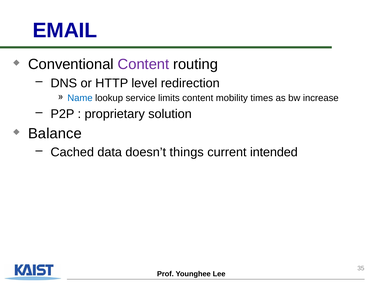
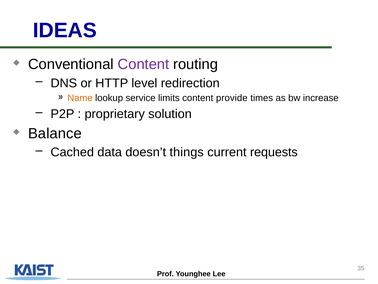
EMAIL: EMAIL -> IDEAS
Name colour: blue -> orange
mobility: mobility -> provide
intended: intended -> requests
